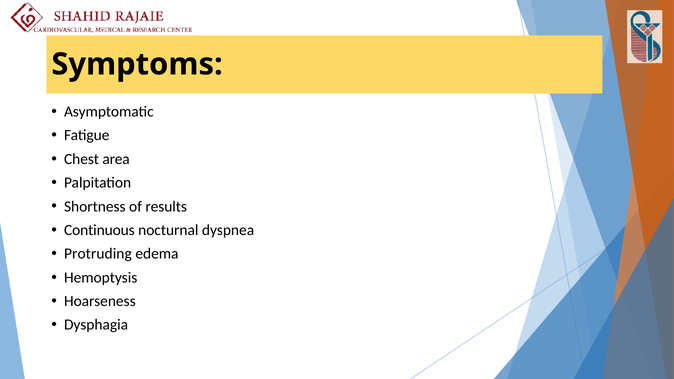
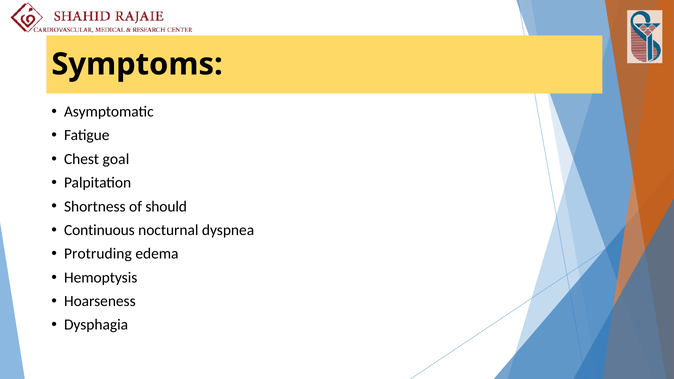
area: area -> goal
results: results -> should
